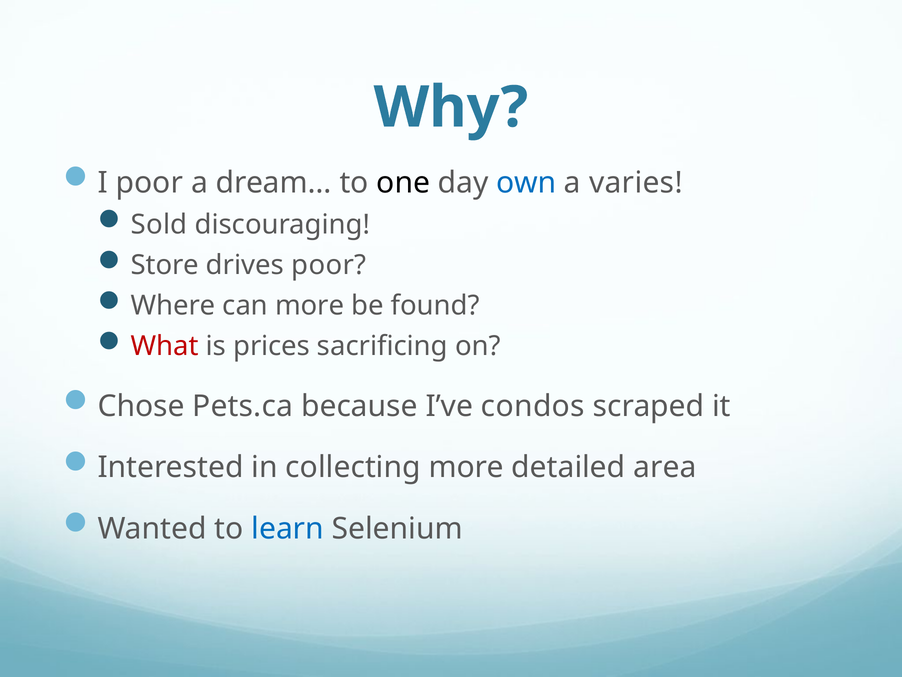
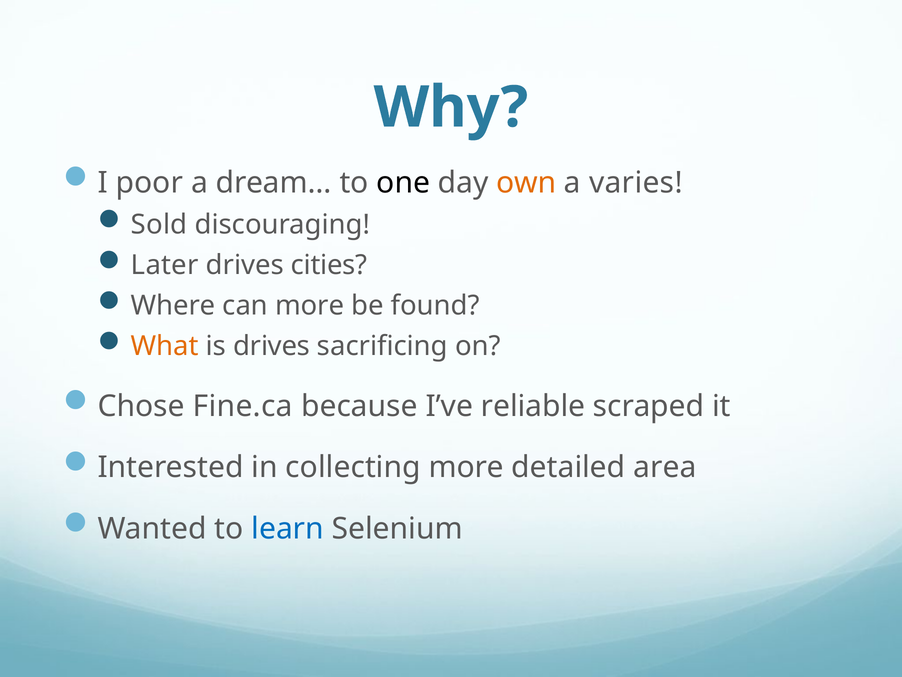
own colour: blue -> orange
Store: Store -> Later
drives poor: poor -> cities
What colour: red -> orange
is prices: prices -> drives
Pets.ca: Pets.ca -> Fine.ca
condos: condos -> reliable
